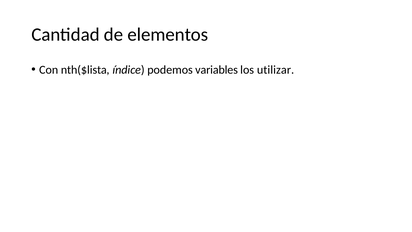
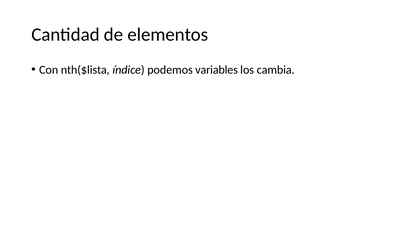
utilizar: utilizar -> cambia
